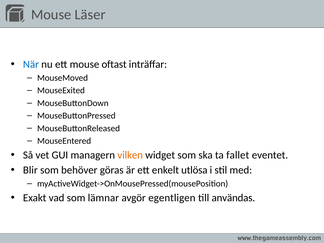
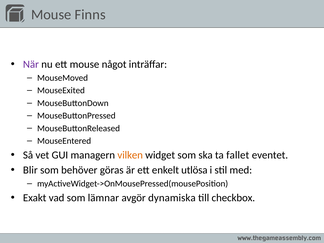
Läser: Läser -> Finns
När colour: blue -> purple
oftast: oftast -> något
egentligen: egentligen -> dynamiska
användas: användas -> checkbox
